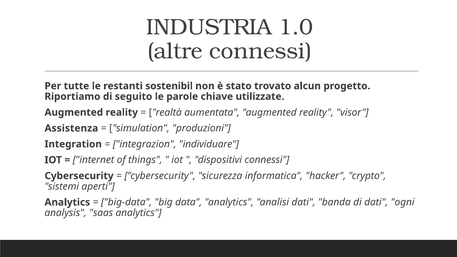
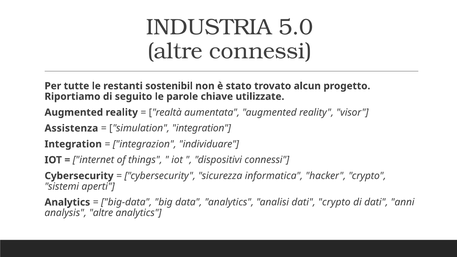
1.0: 1.0 -> 5.0
simulation produzioni: produzioni -> integration
dati banda: banda -> crypto
ogni: ogni -> anni
analysis saas: saas -> altre
